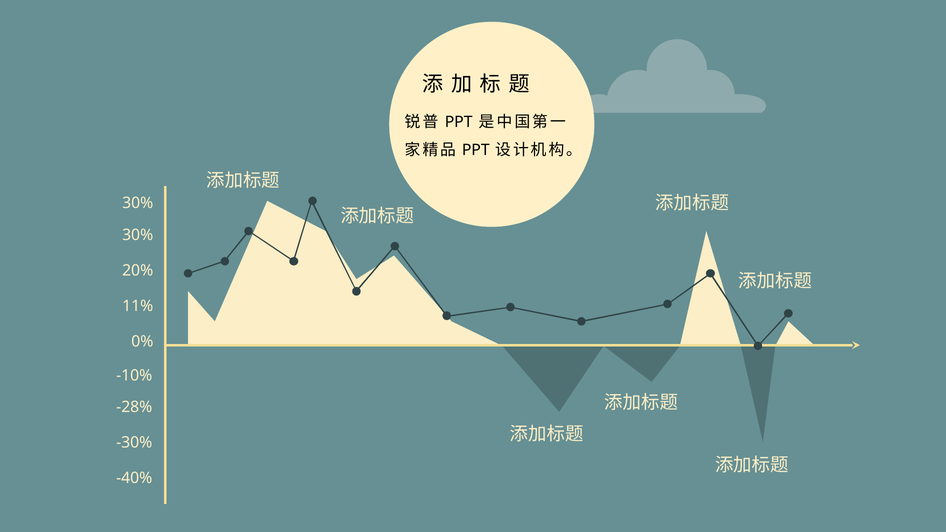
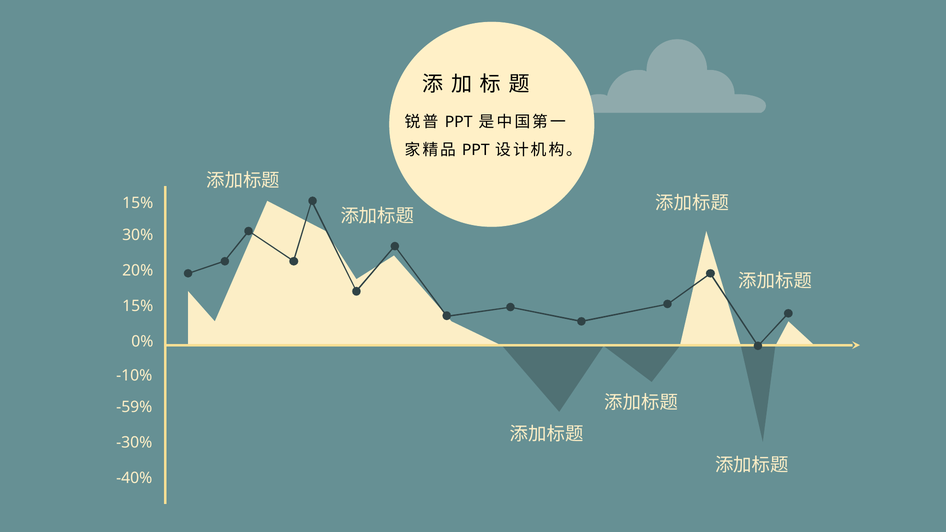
30% at (138, 203): 30% -> 15%
11% at (138, 306): 11% -> 15%
-28%: -28% -> -59%
